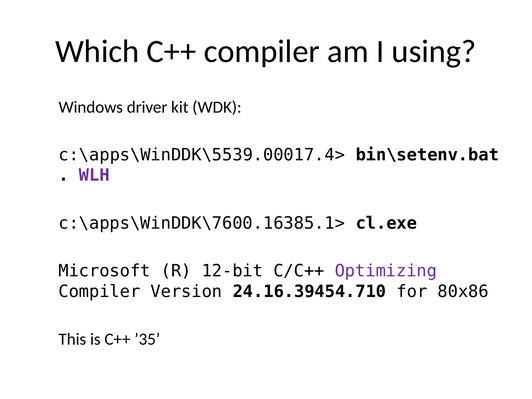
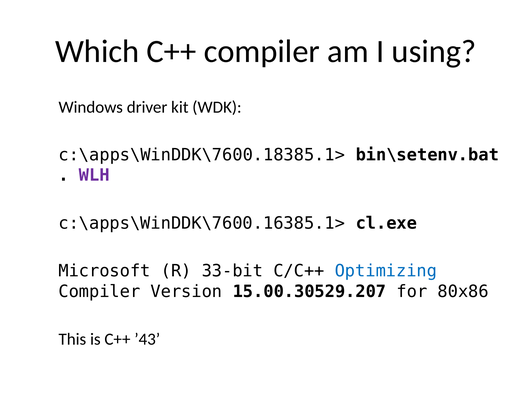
c:\apps\WinDDK\5539.00017.4>: c:\apps\WinDDK\5539.00017.4> -> c:\apps\WinDDK\7600.18385.1>
12-bit: 12-bit -> 33-bit
Optimizing colour: purple -> blue
24.16.39454.710: 24.16.39454.710 -> 15.00.30529.207
’35: ’35 -> ’43
